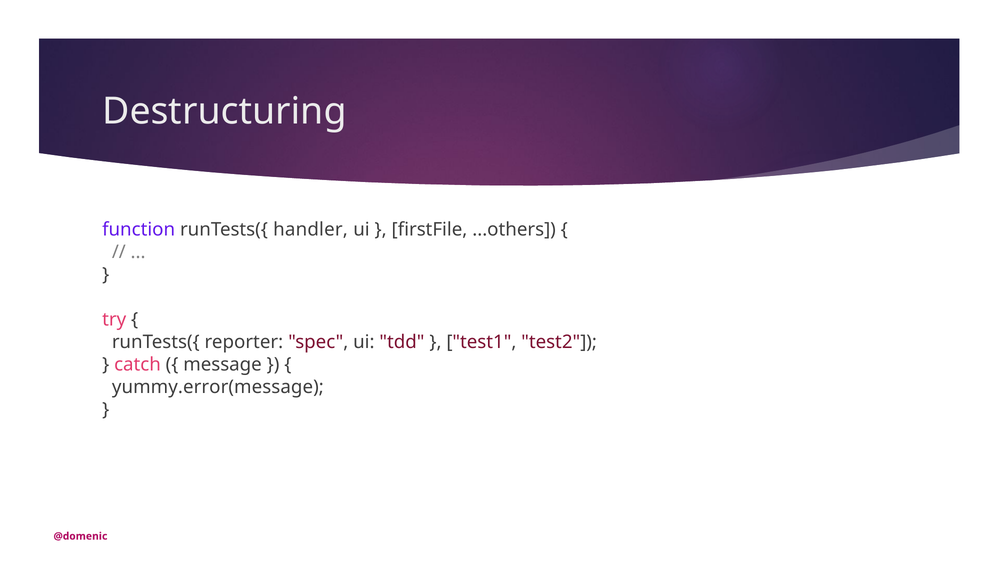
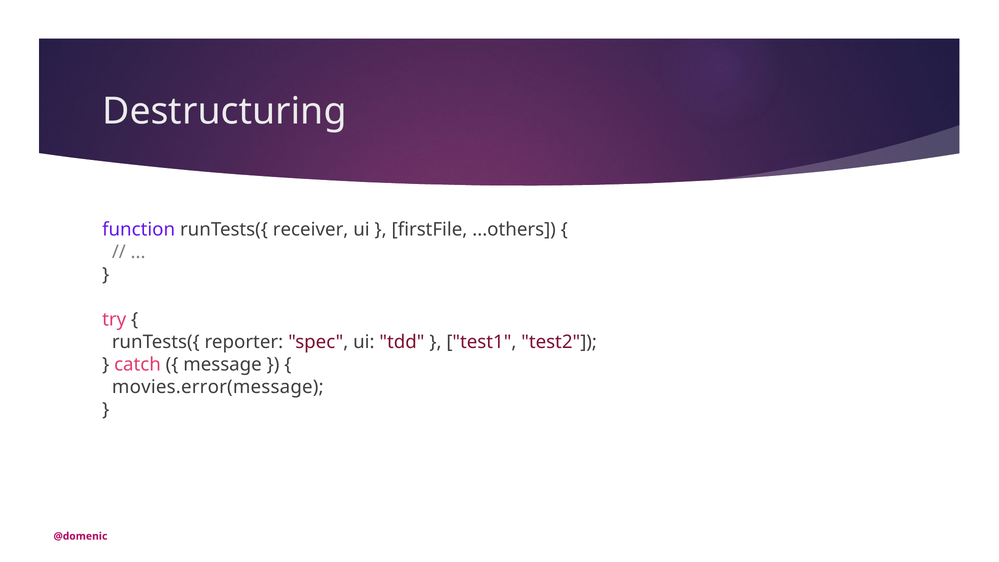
handler: handler -> receiver
yummy.error(message: yummy.error(message -> movies.error(message
